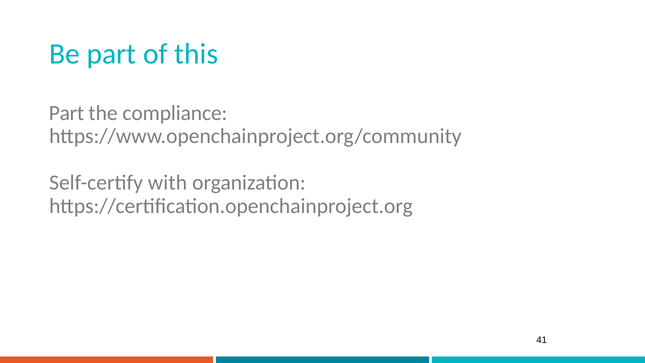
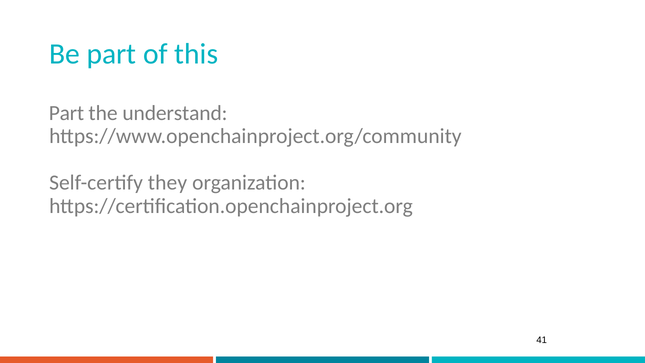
compliance: compliance -> understand
with: with -> they
